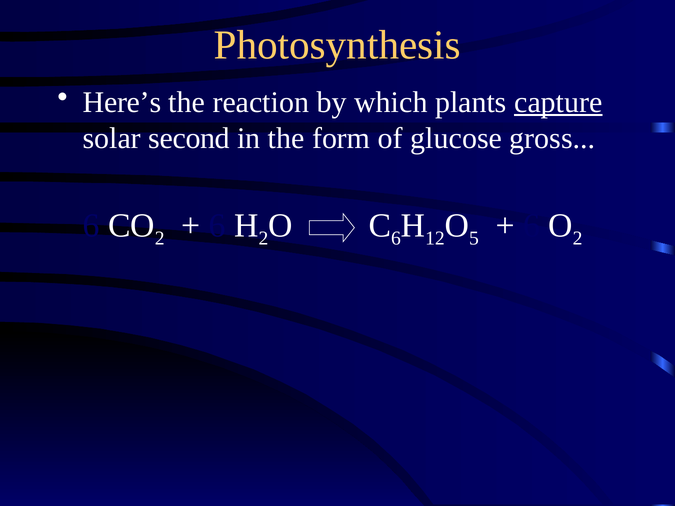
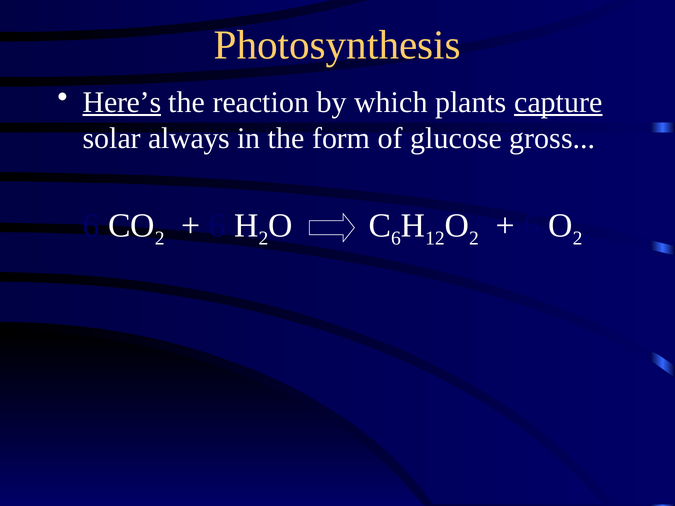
Here’s underline: none -> present
second: second -> always
5 at (474, 239): 5 -> 2
